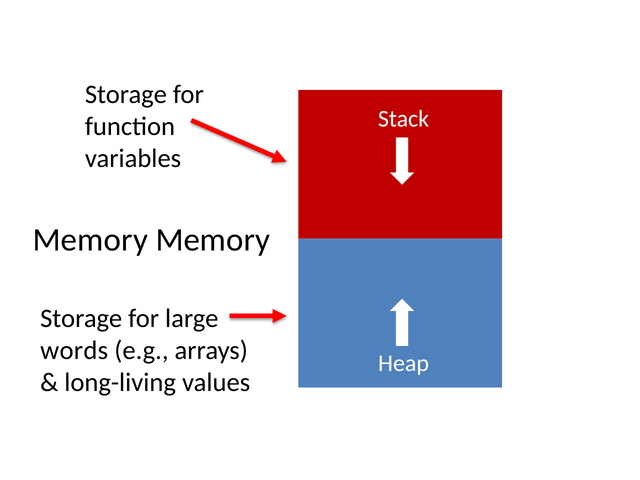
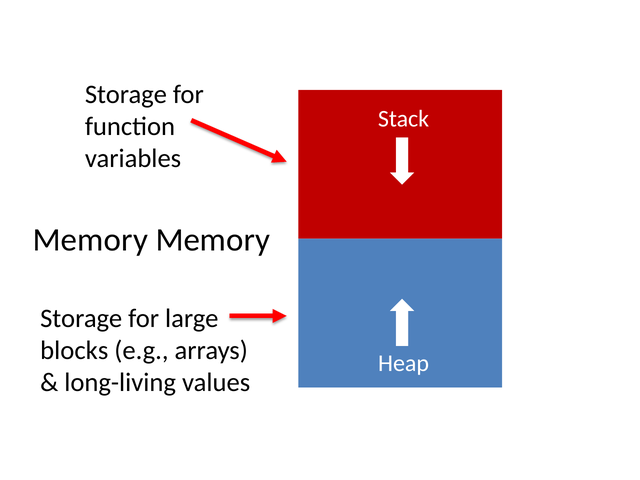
words: words -> blocks
